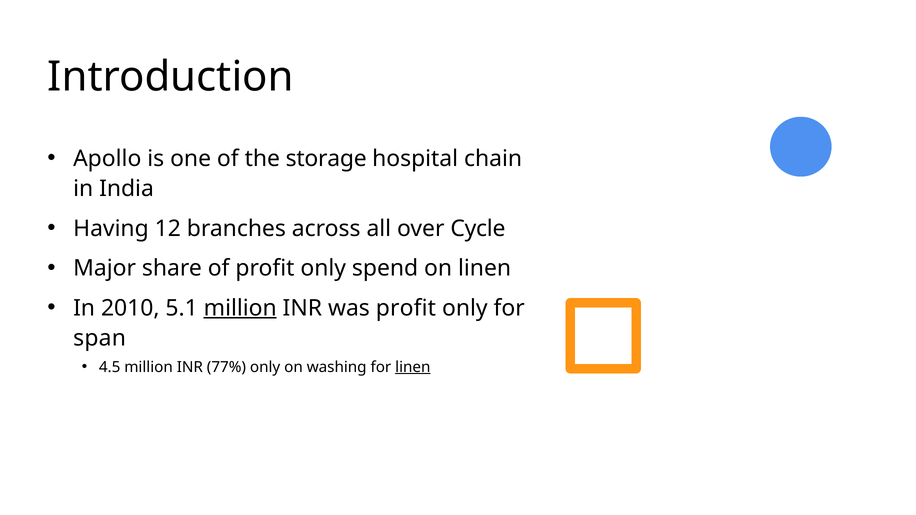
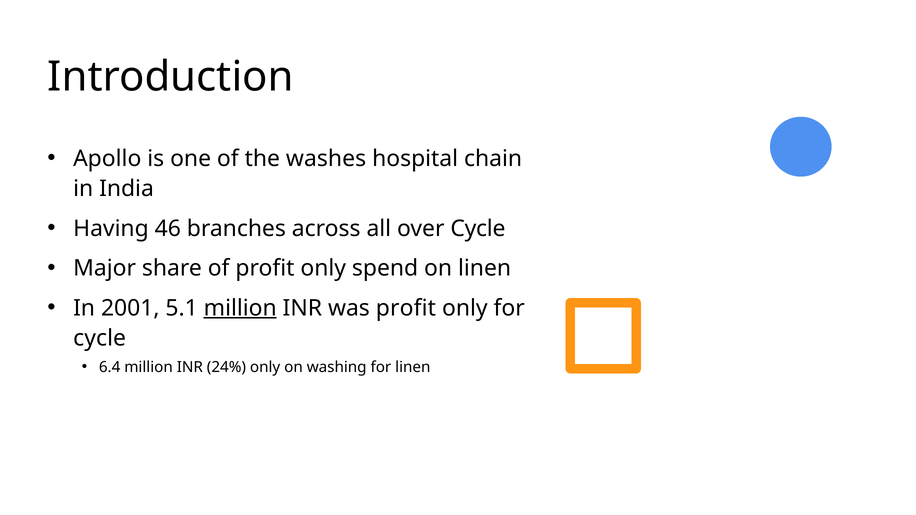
storage: storage -> washes
12: 12 -> 46
2010: 2010 -> 2001
span at (100, 338): span -> cycle
4.5: 4.5 -> 6.4
77%: 77% -> 24%
linen at (413, 367) underline: present -> none
